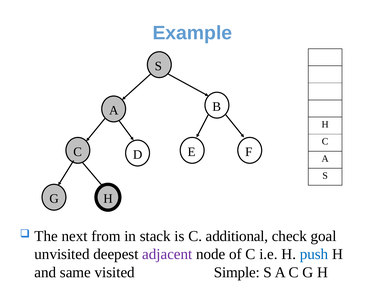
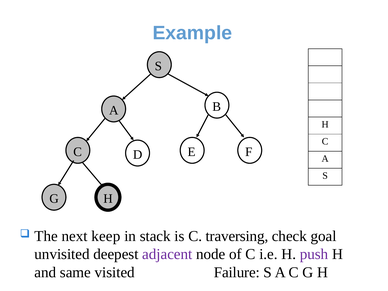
from: from -> keep
additional: additional -> traversing
push colour: blue -> purple
Simple: Simple -> Failure
